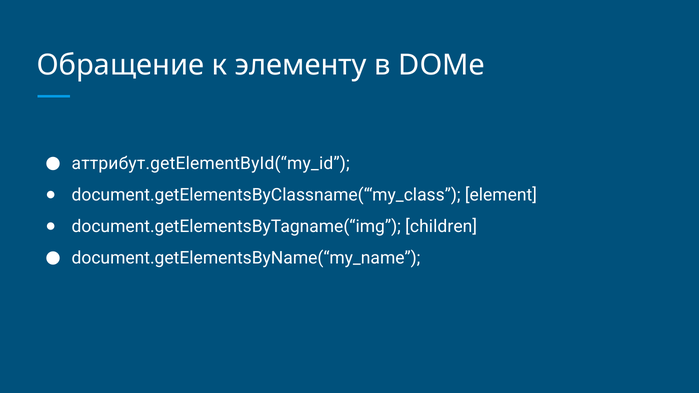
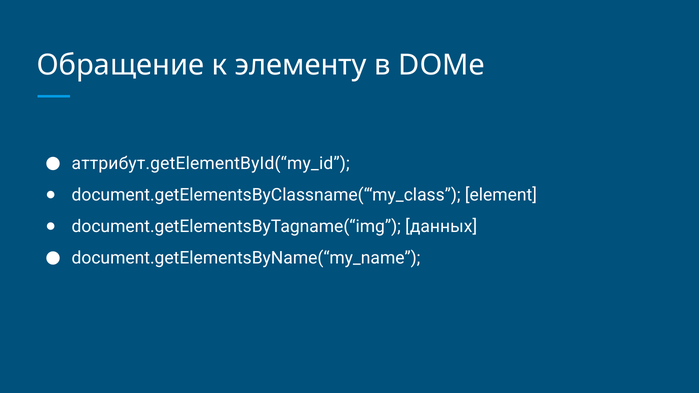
children: children -> данных
